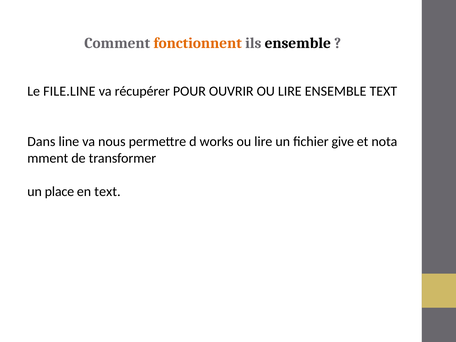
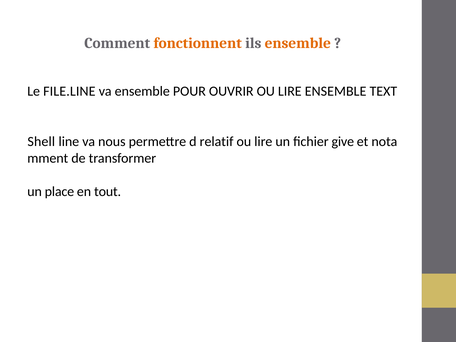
ensemble at (298, 43) colour: black -> orange
va récupérer: récupérer -> ensemble
Dans: Dans -> Shell
works: works -> relatif
en text: text -> tout
